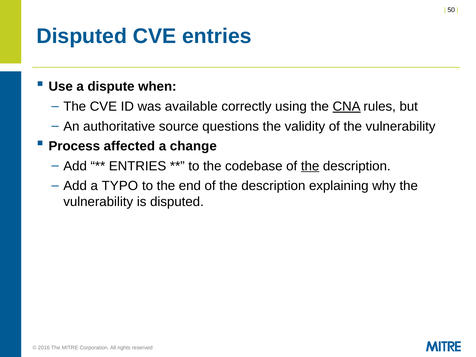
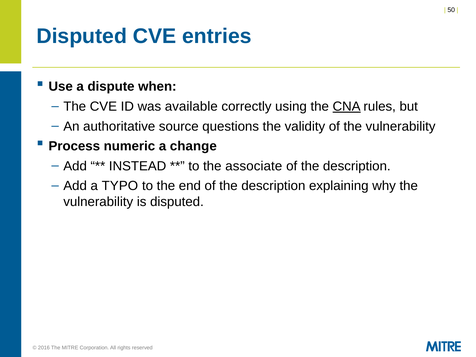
affected: affected -> numeric
ENTRIES at (138, 166): ENTRIES -> INSTEAD
codebase: codebase -> associate
the at (310, 166) underline: present -> none
